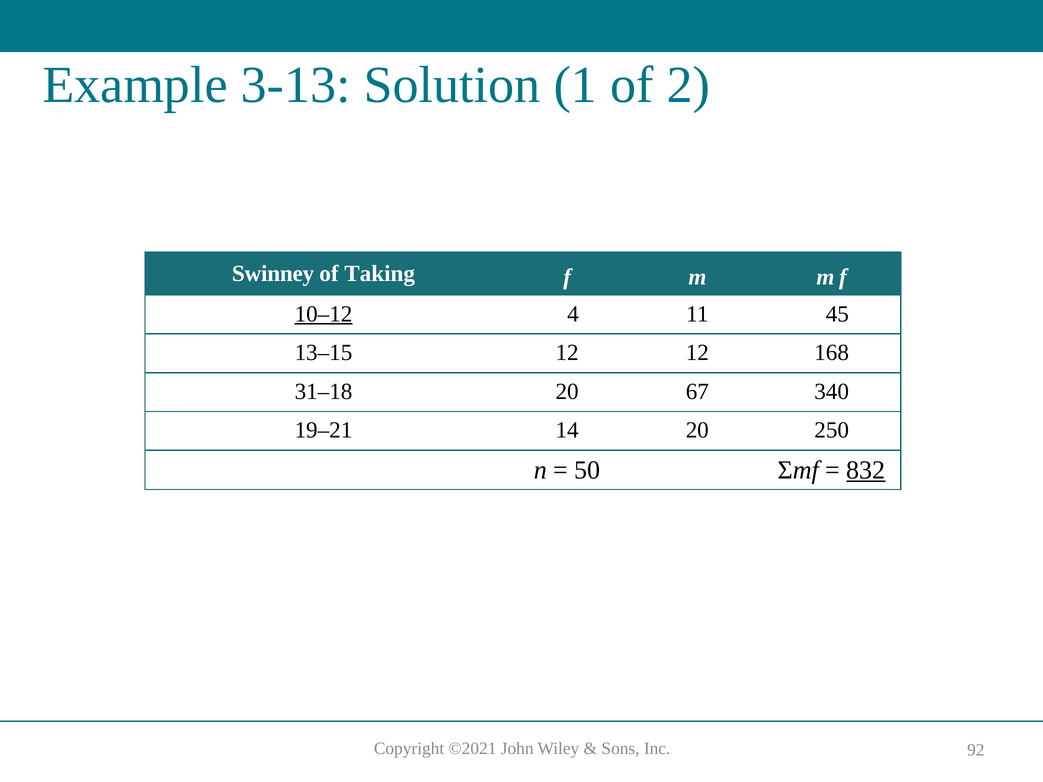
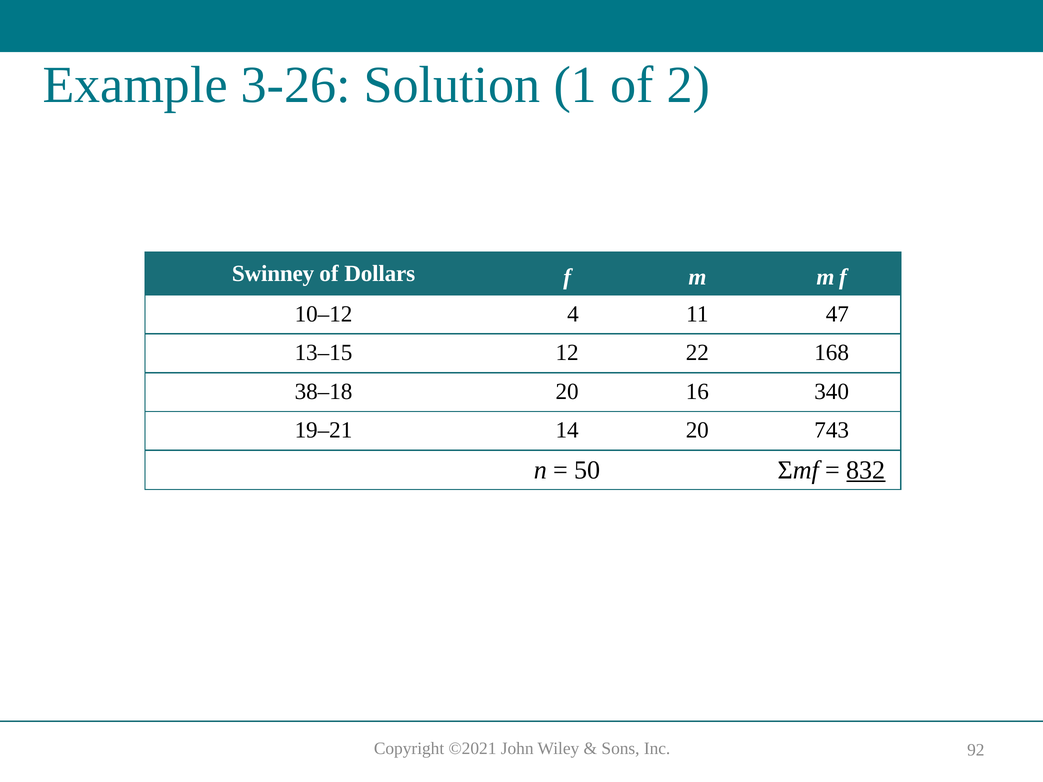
3-13: 3-13 -> 3-26
Taking: Taking -> Dollars
10–12 underline: present -> none
45: 45 -> 47
12 12: 12 -> 22
31–18: 31–18 -> 38–18
67: 67 -> 16
250: 250 -> 743
